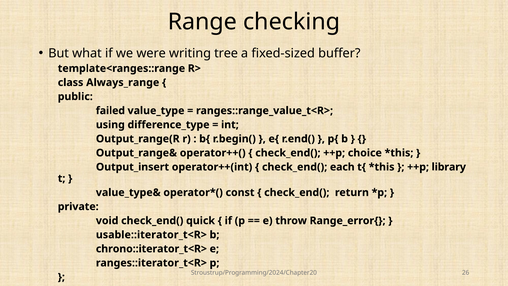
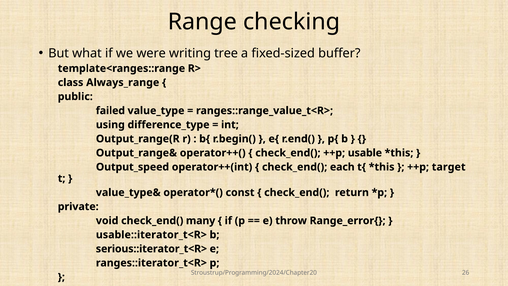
choice: choice -> usable
Output_insert: Output_insert -> Output_speed
library: library -> target
quick: quick -> many
chrono::iterator_t<R>: chrono::iterator_t<R> -> serious::iterator_t<R>
